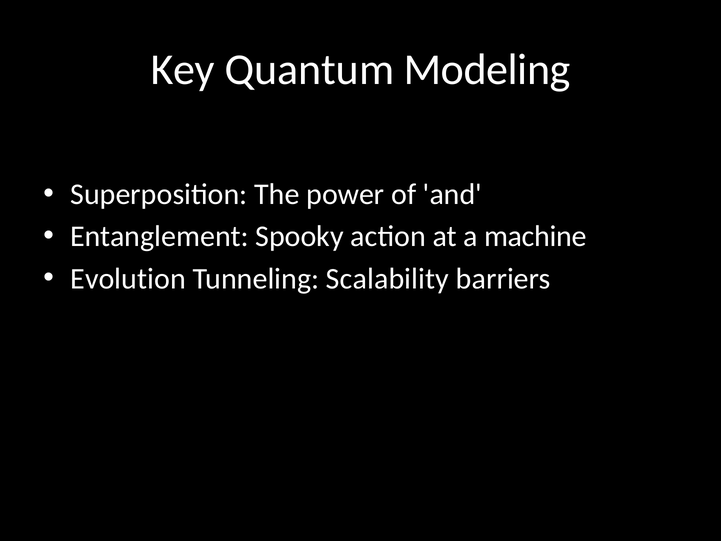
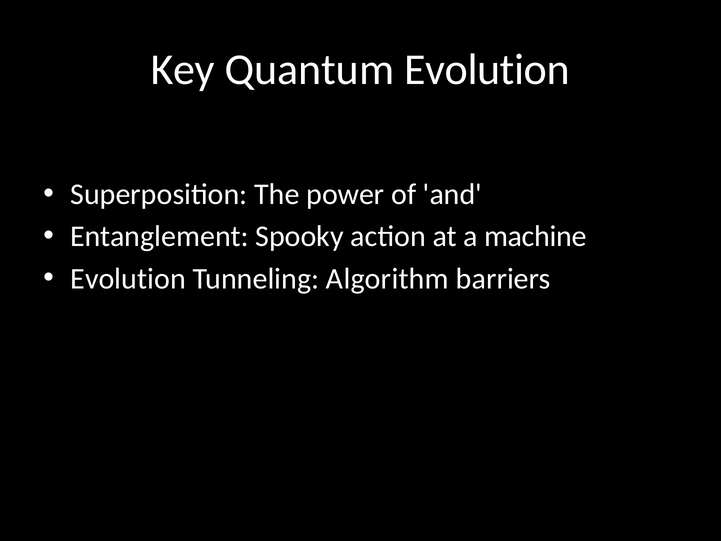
Quantum Modeling: Modeling -> Evolution
Scalability: Scalability -> Algorithm
